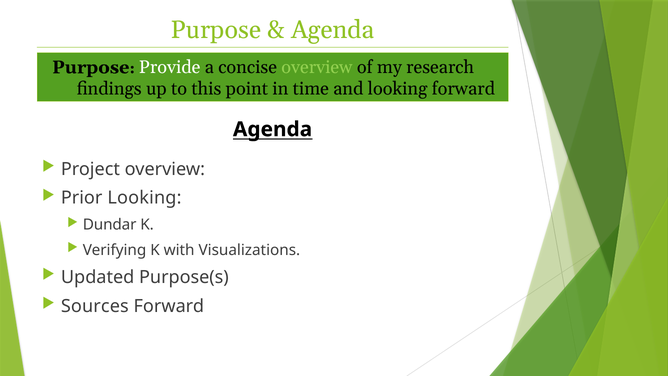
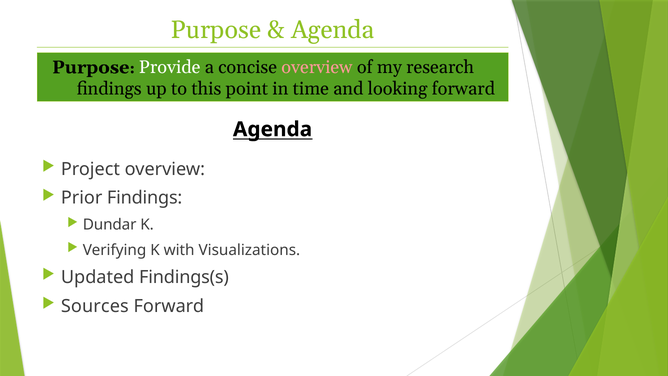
overview at (317, 67) colour: light green -> pink
Prior Looking: Looking -> Findings
Purpose(s: Purpose(s -> Findings(s
